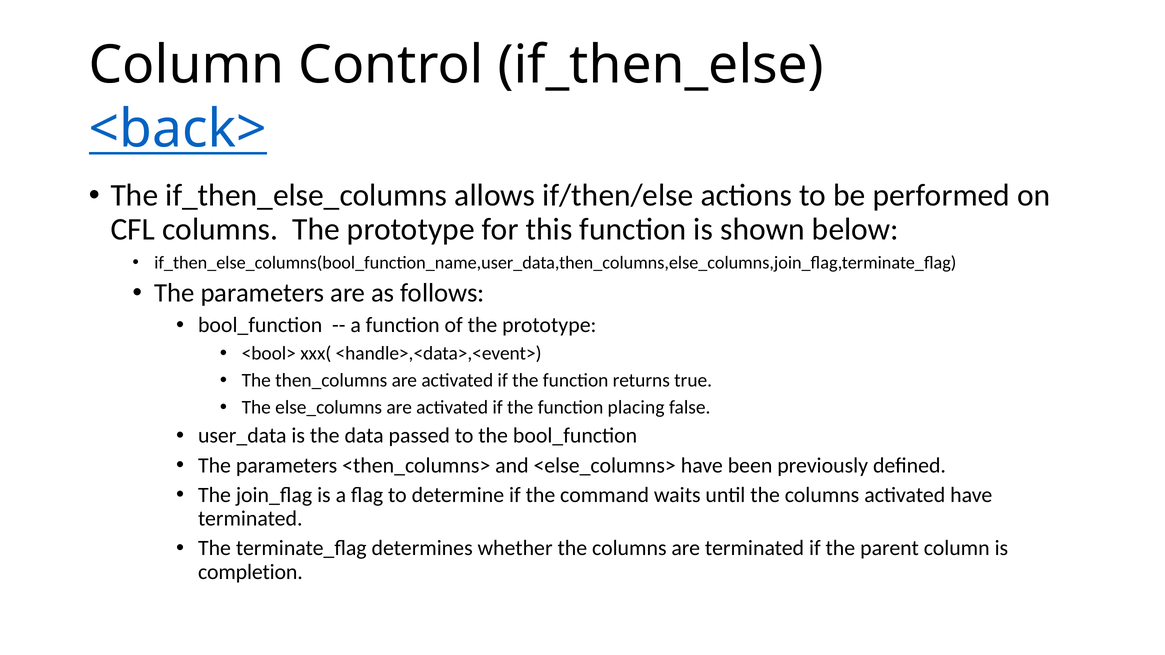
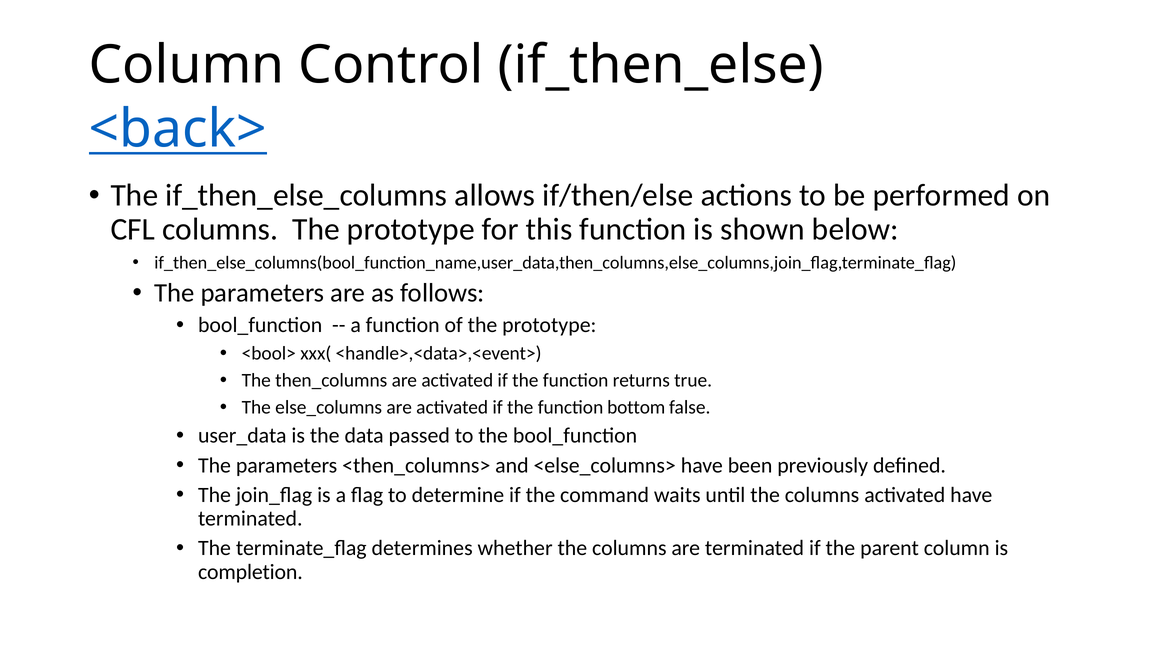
placing: placing -> bottom
